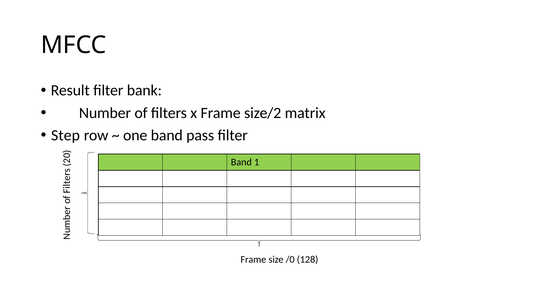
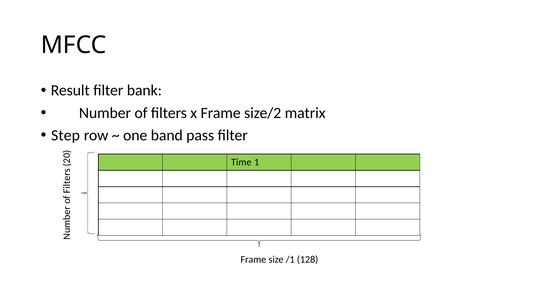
Band at (241, 162): Band -> Time
/0: /0 -> /1
